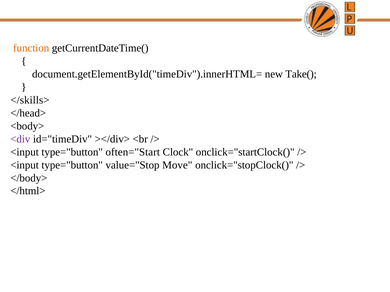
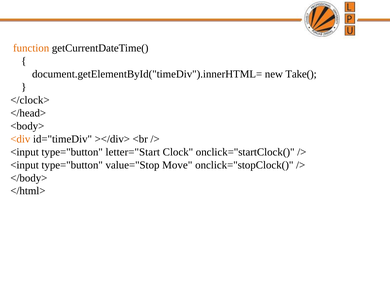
</skills>: </skills> -> </clock>
<div colour: purple -> orange
often="Start: often="Start -> letter="Start
